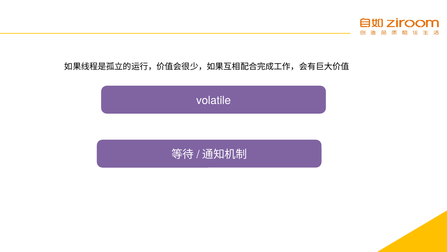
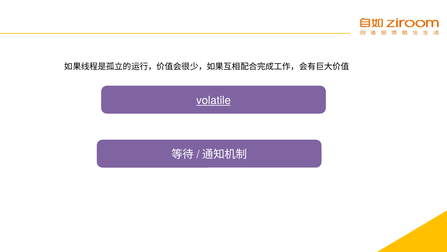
volatile underline: none -> present
